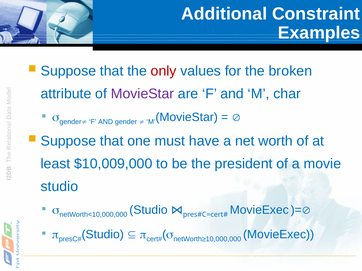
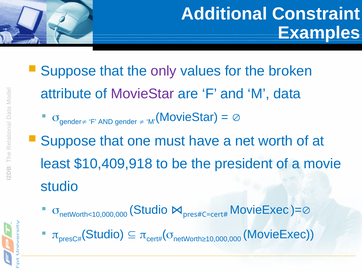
only colour: red -> purple
char: char -> data
$10,009,000: $10,009,000 -> $10,409,918
